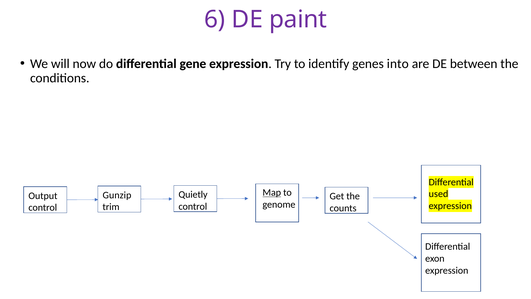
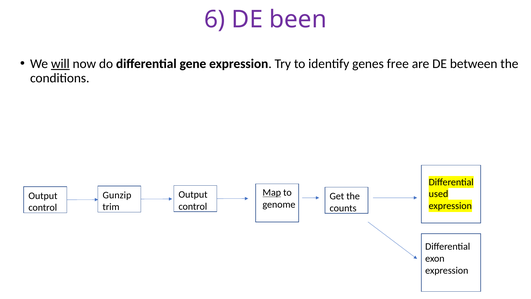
paint: paint -> been
will underline: none -> present
into: into -> free
Quietly at (193, 194): Quietly -> Output
